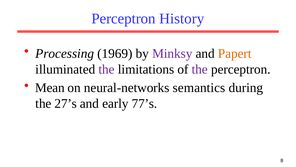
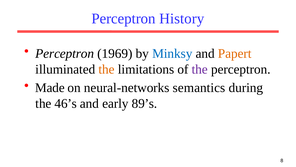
Processing at (65, 53): Processing -> Perceptron
Minksy colour: purple -> blue
the at (107, 69) colour: purple -> orange
Mean: Mean -> Made
27’s: 27’s -> 46’s
77’s: 77’s -> 89’s
